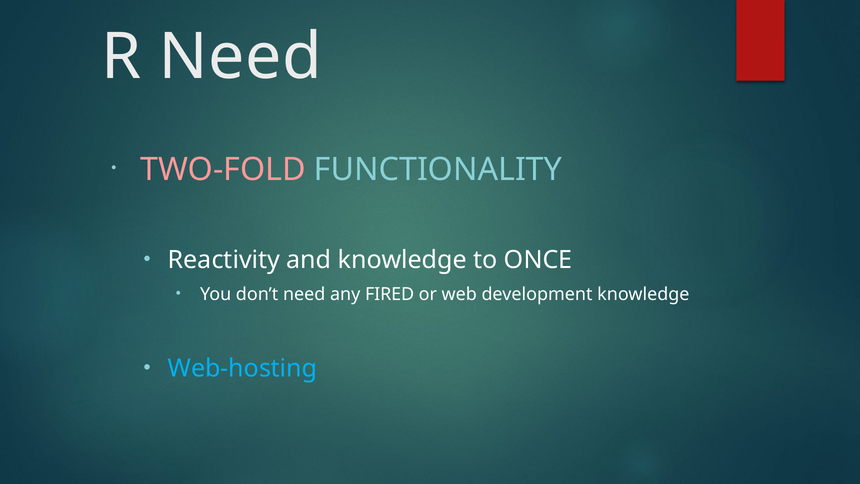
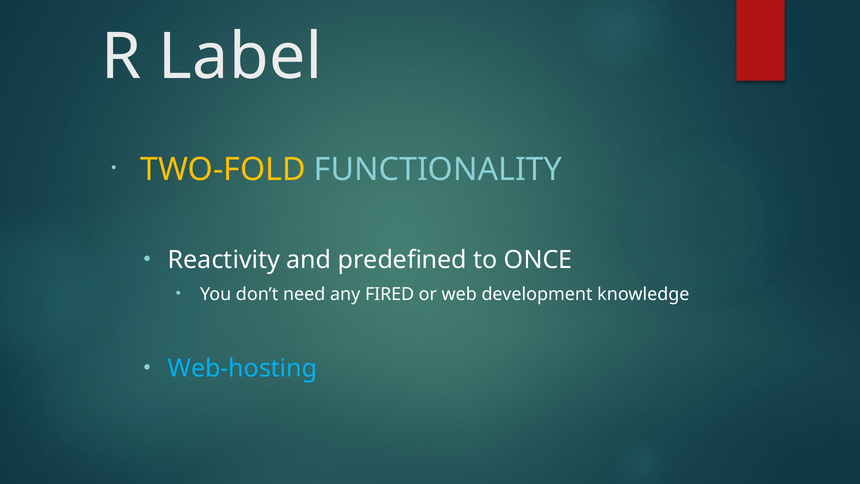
R Need: Need -> Label
TWO-FOLD colour: pink -> yellow
and knowledge: knowledge -> predefined
